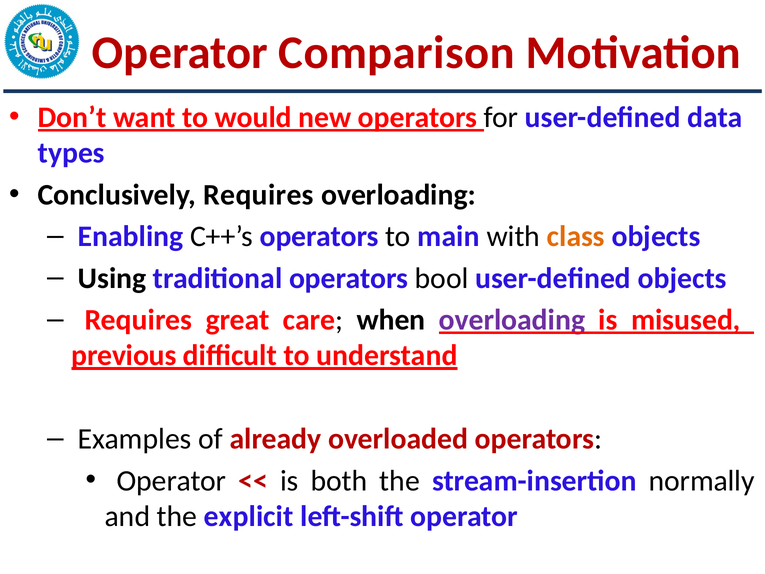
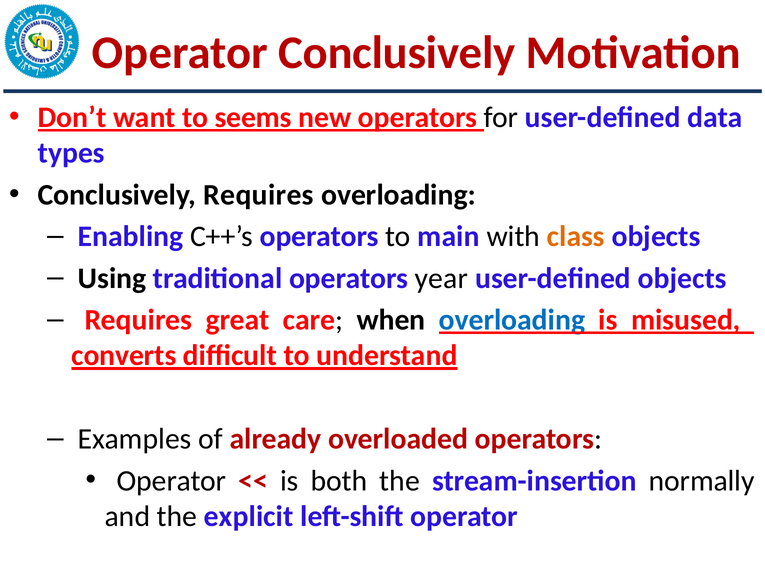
Operator Comparison: Comparison -> Conclusively
would: would -> seems
bool: bool -> year
overloading at (512, 320) colour: purple -> blue
previous: previous -> converts
